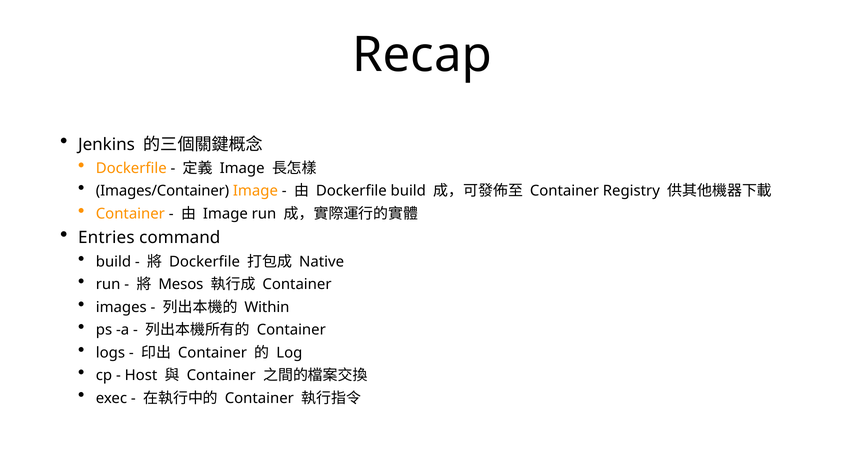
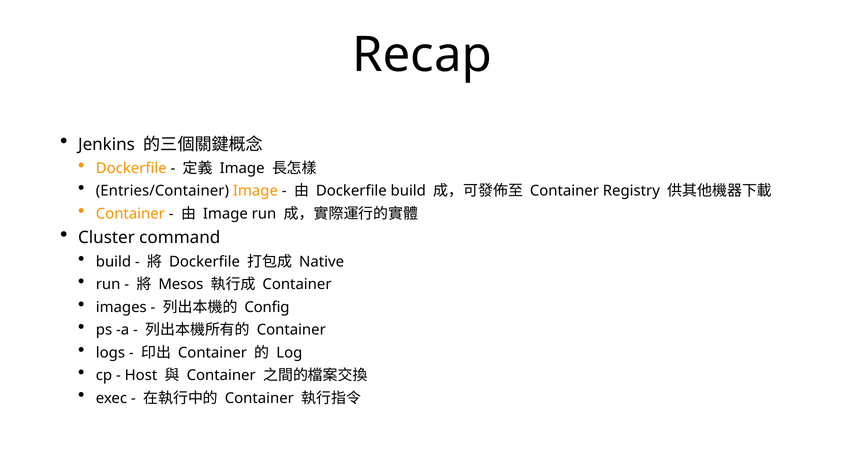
Images/Container: Images/Container -> Entries/Container
Entries: Entries -> Cluster
Within: Within -> Config
